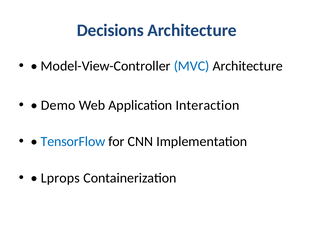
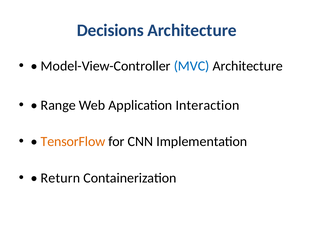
Demo: Demo -> Range
TensorFlow colour: blue -> orange
Lprops: Lprops -> Return
